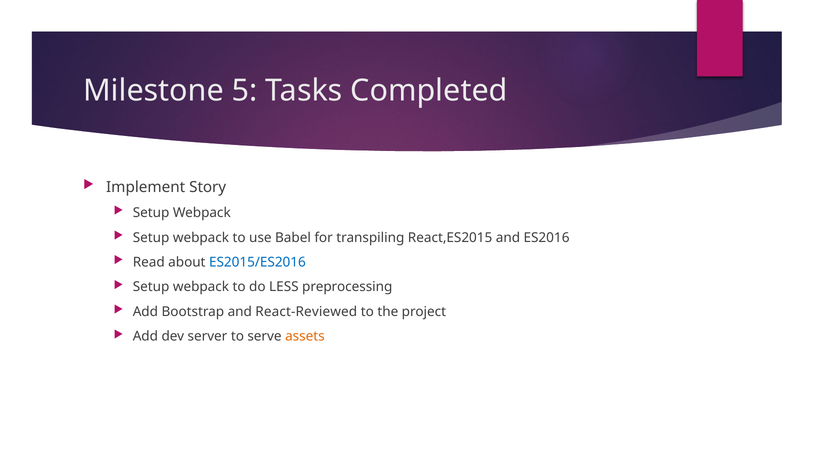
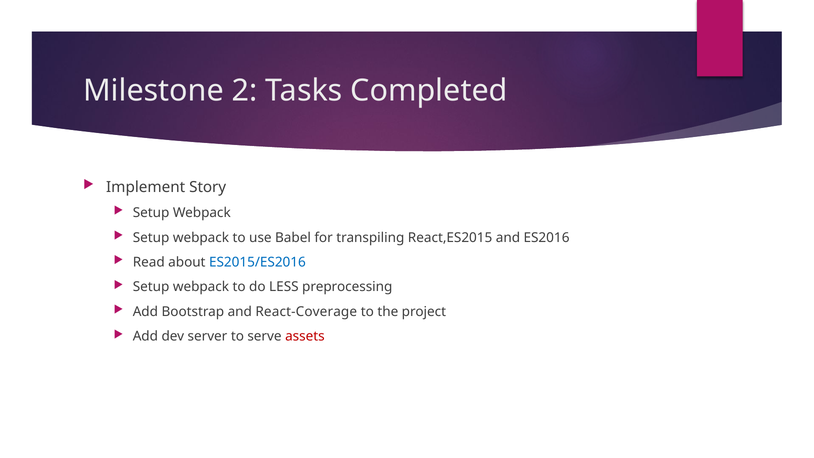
5: 5 -> 2
React-Reviewed: React-Reviewed -> React-Coverage
assets colour: orange -> red
